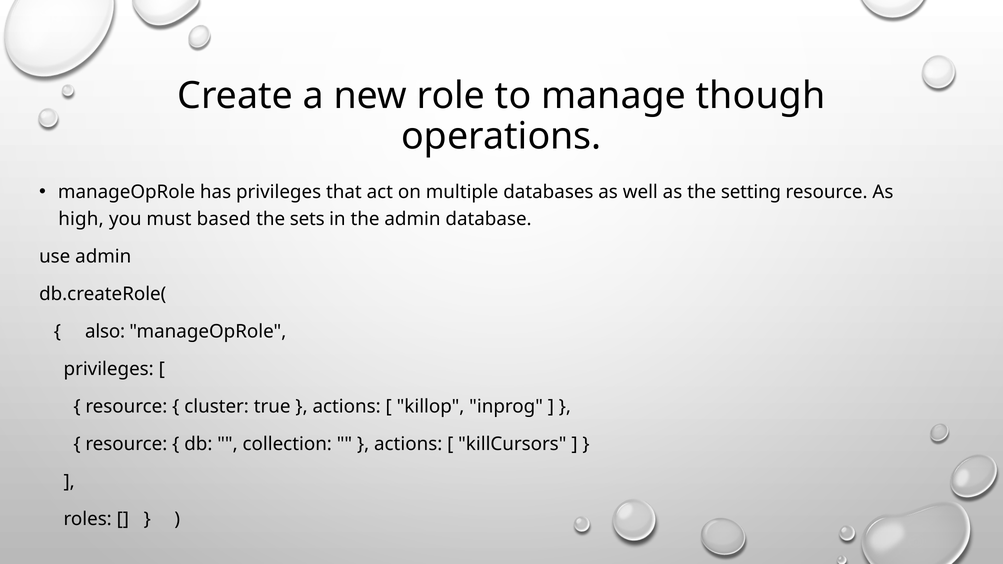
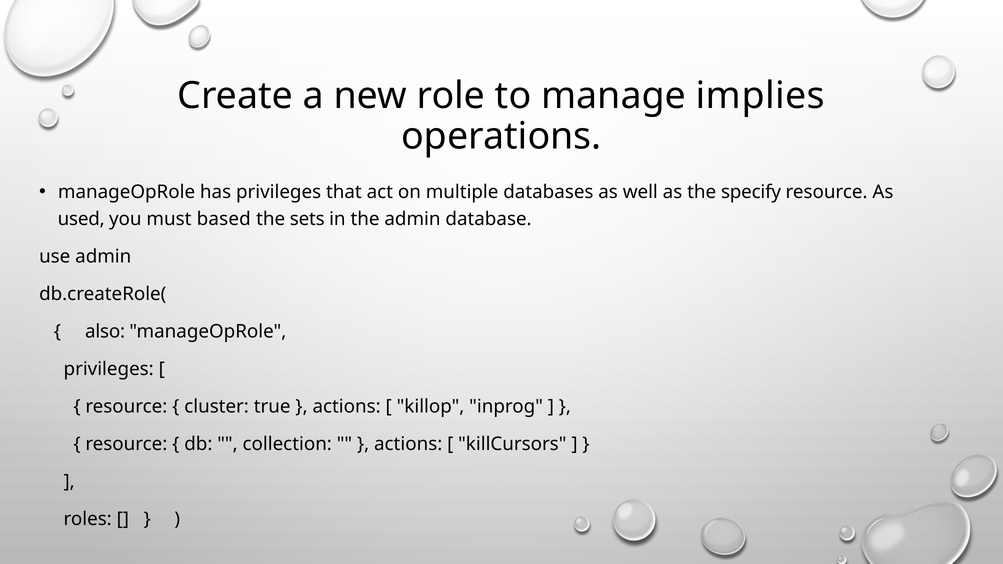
though: though -> implies
setting: setting -> specify
high: high -> used
